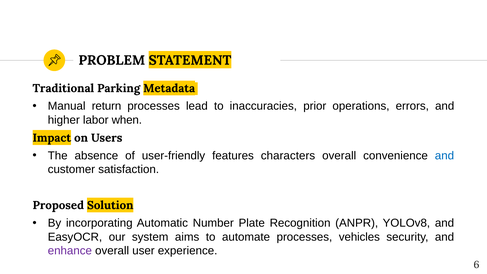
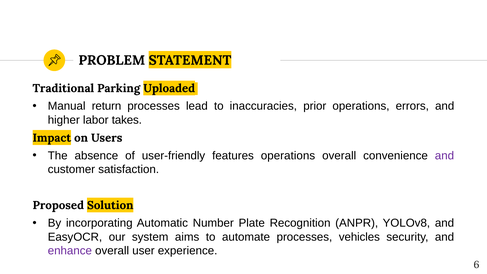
Metadata: Metadata -> Uploaded
when: when -> takes
features characters: characters -> operations
and at (444, 156) colour: blue -> purple
